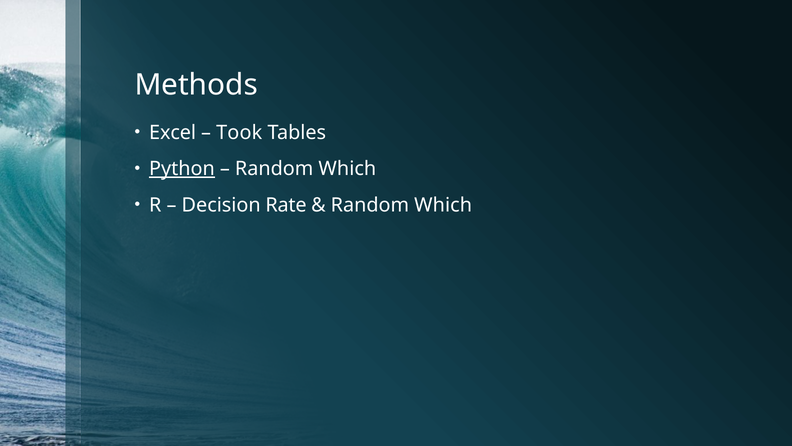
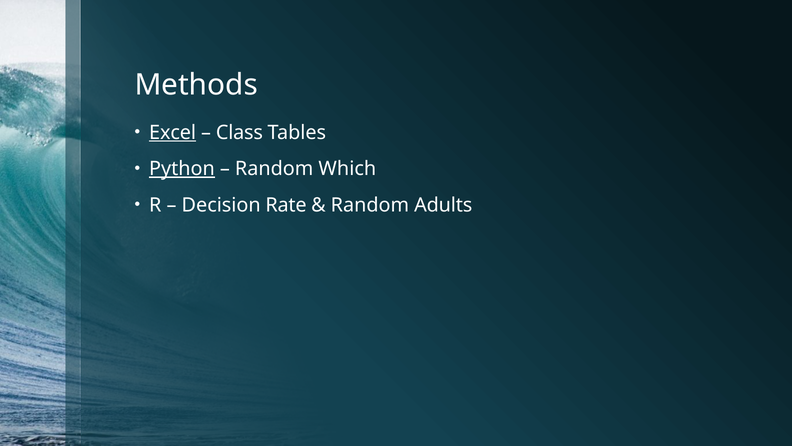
Excel underline: none -> present
Took: Took -> Class
Which at (443, 205): Which -> Adults
